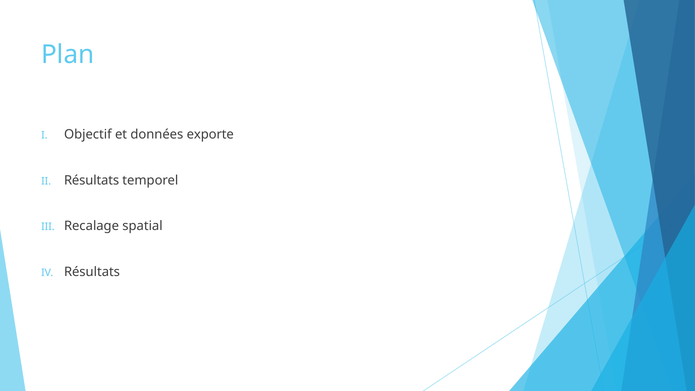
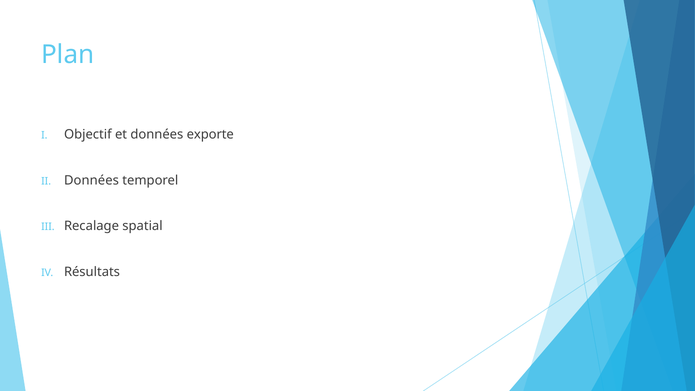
Résultats at (92, 180): Résultats -> Données
